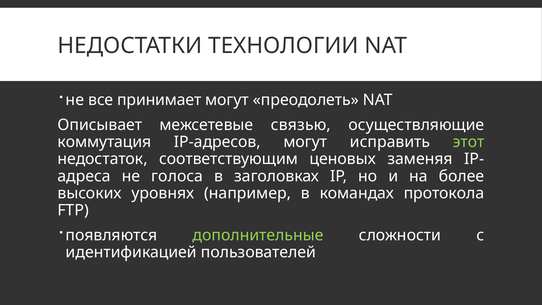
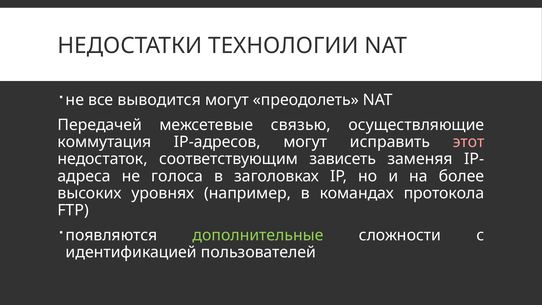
принимает: принимает -> выводится
Описывает: Описывает -> Передачей
этот colour: light green -> pink
ценовых: ценовых -> зависеть
